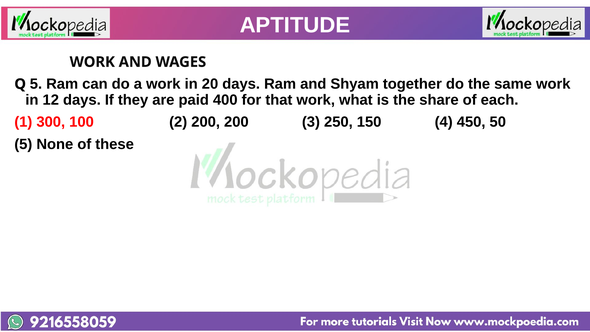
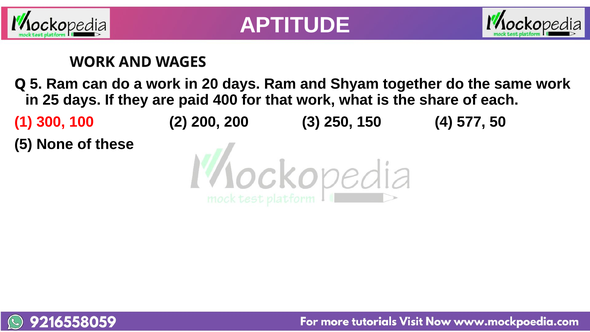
12: 12 -> 25
450: 450 -> 577
